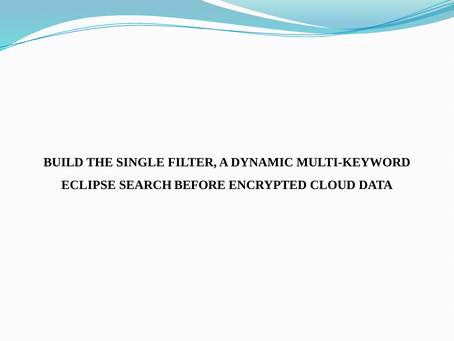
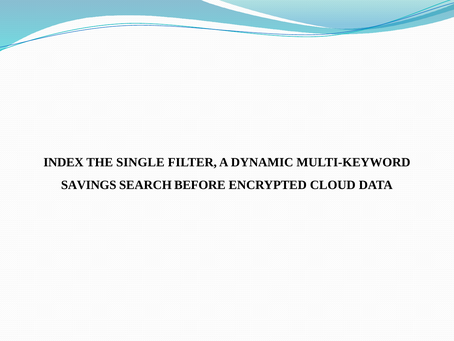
BUILD: BUILD -> INDEX
ECLIPSE: ECLIPSE -> SAVINGS
